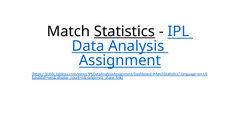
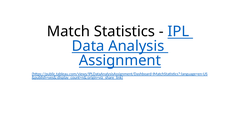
Statistics underline: present -> none
